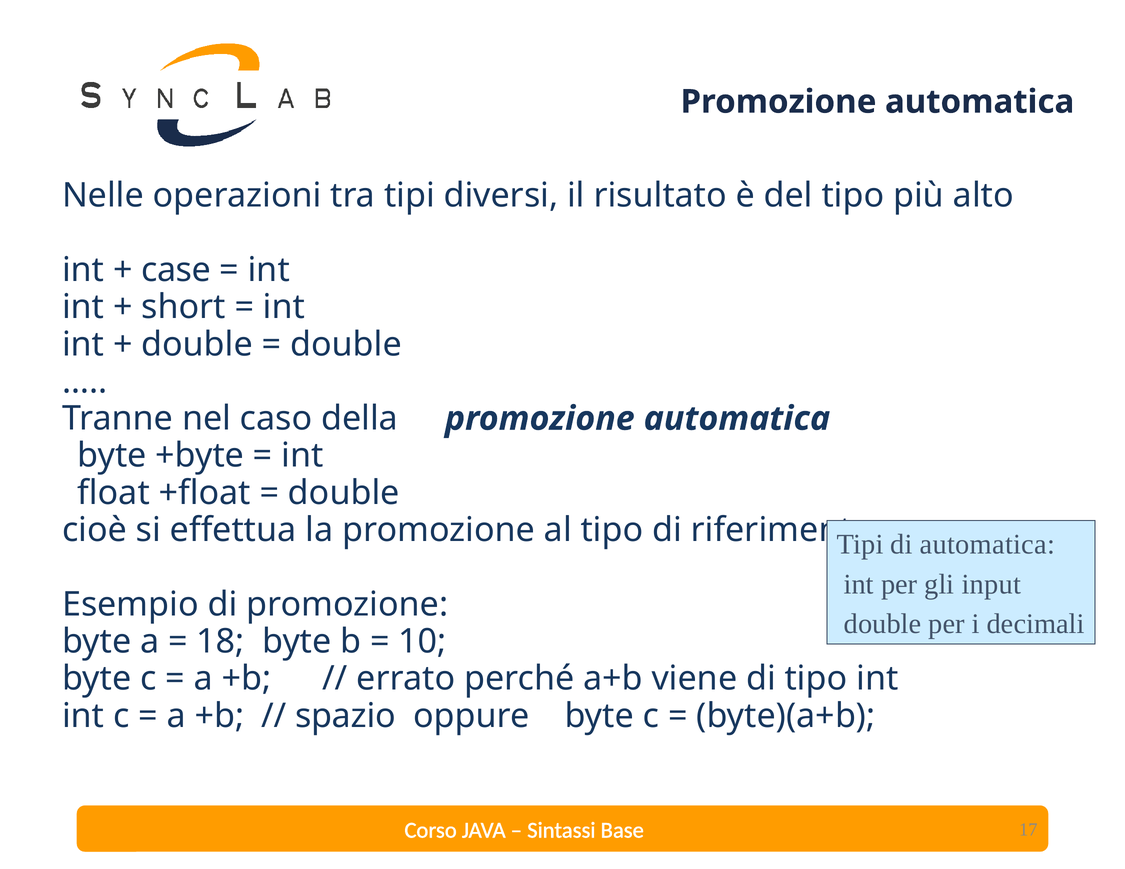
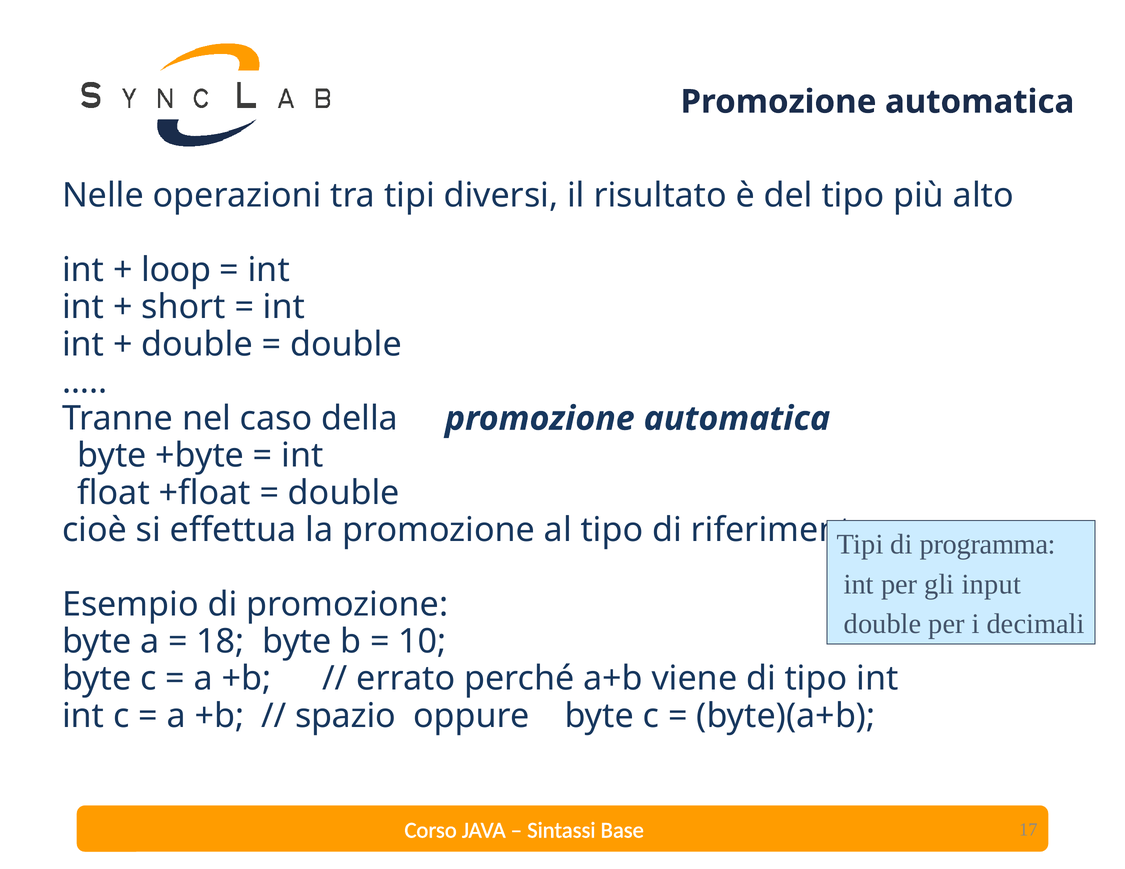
case: case -> loop
di automatica: automatica -> programma
